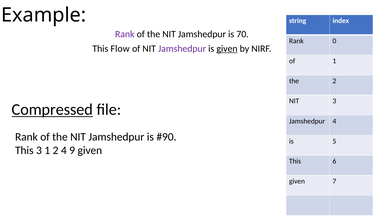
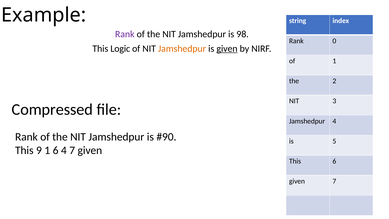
70: 70 -> 98
Flow: Flow -> Logic
Jamshedpur at (182, 49) colour: purple -> orange
Compressed underline: present -> none
This 3: 3 -> 9
1 2: 2 -> 6
4 9: 9 -> 7
